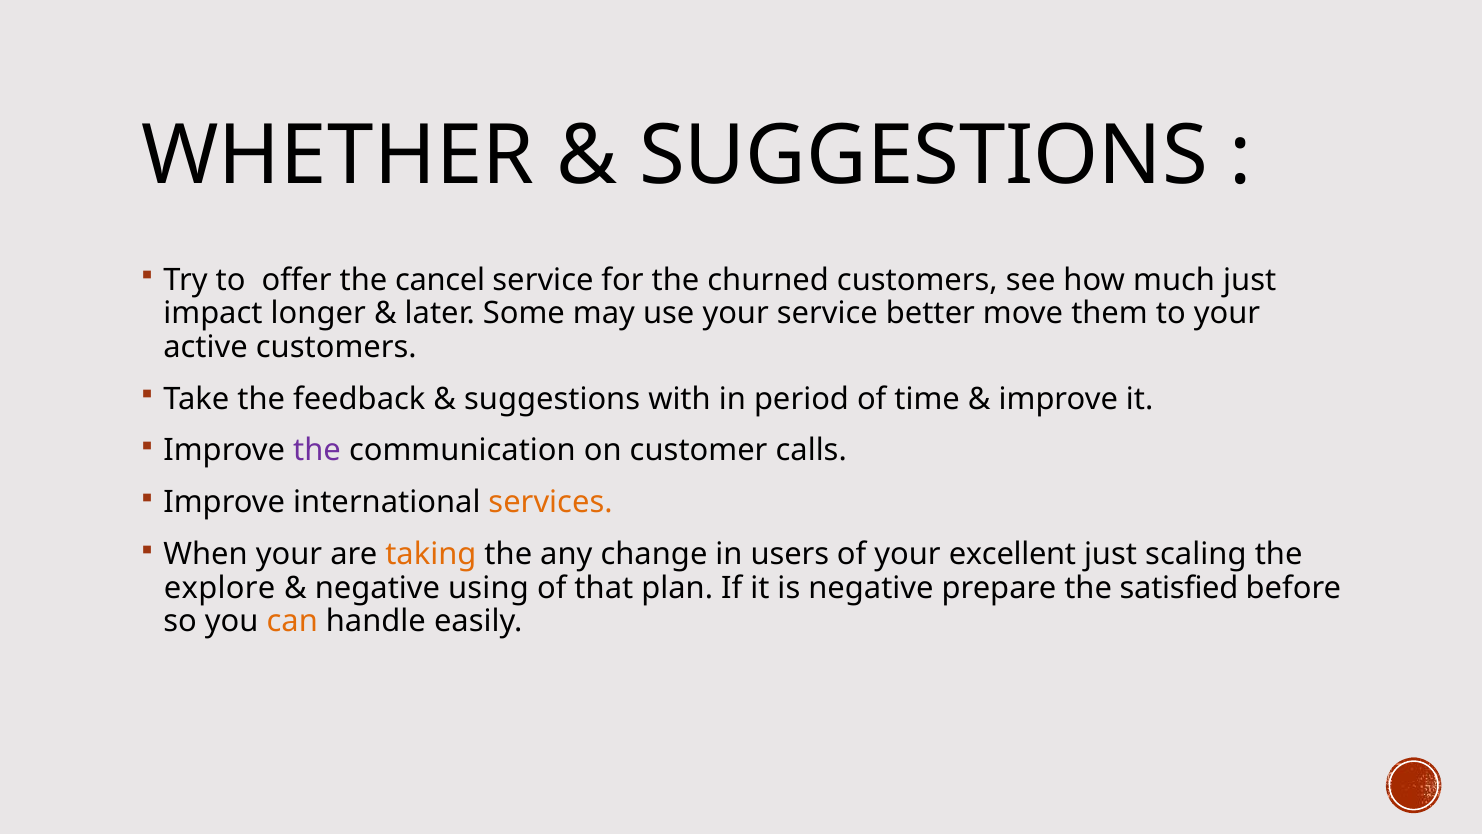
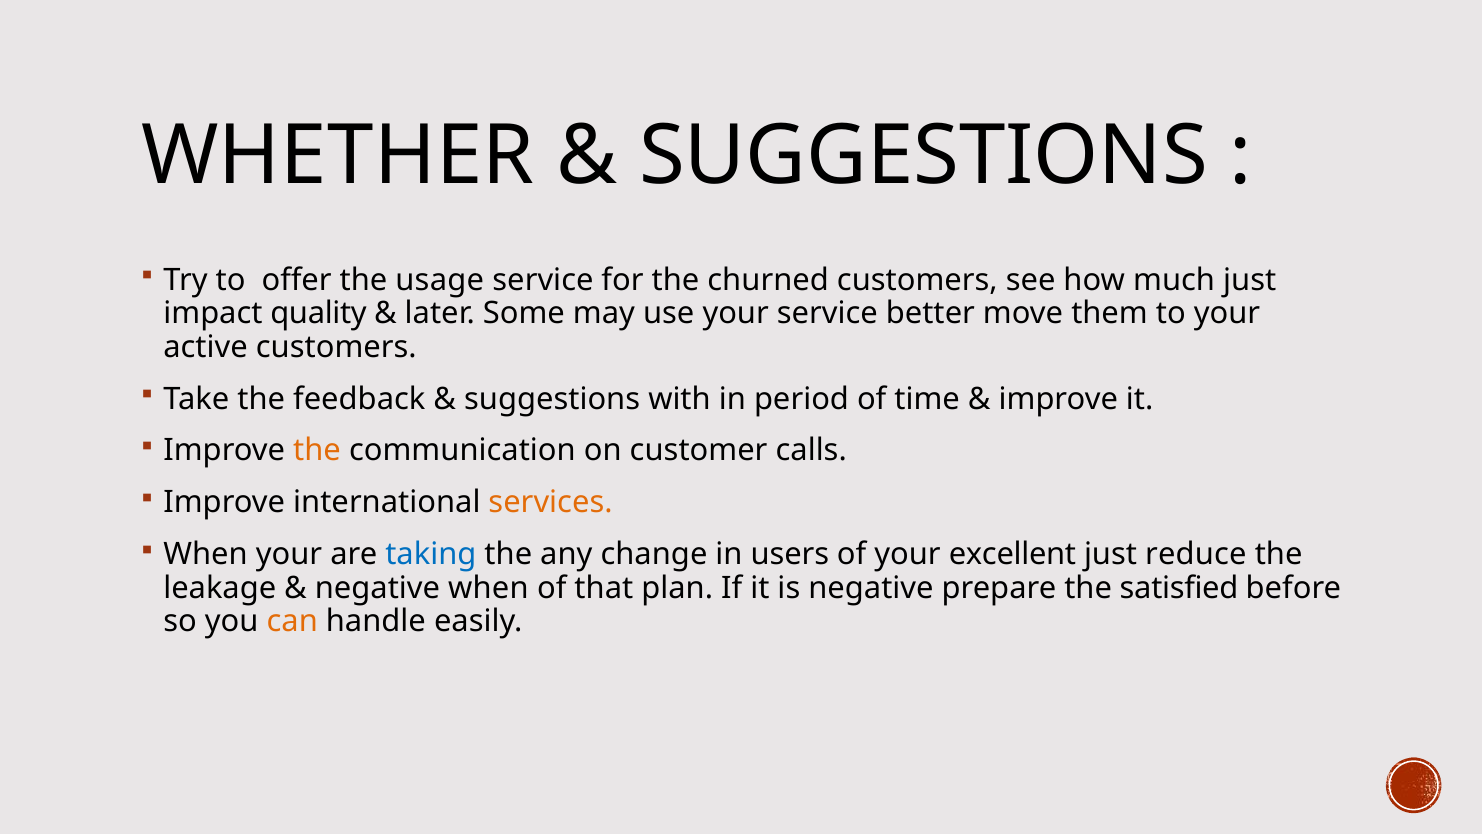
cancel: cancel -> usage
longer: longer -> quality
the at (317, 451) colour: purple -> orange
taking colour: orange -> blue
scaling: scaling -> reduce
explore: explore -> leakage
negative using: using -> when
